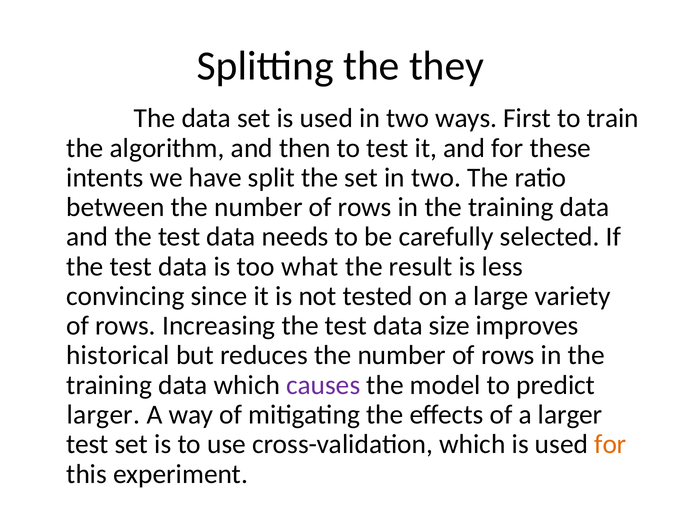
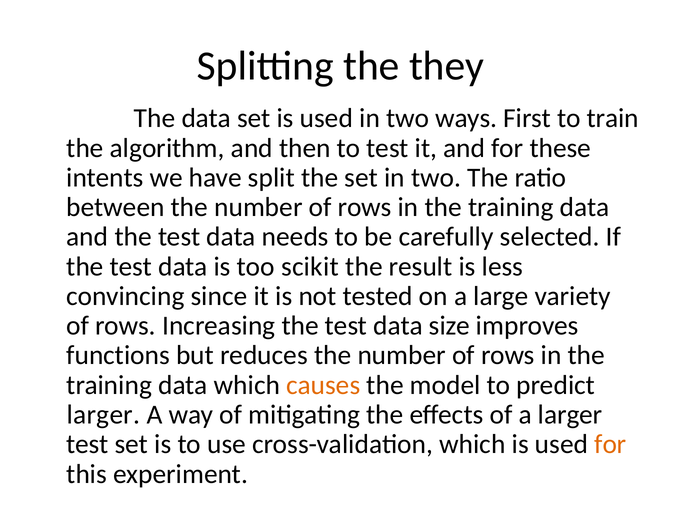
what: what -> scikit
historical: historical -> functions
causes colour: purple -> orange
